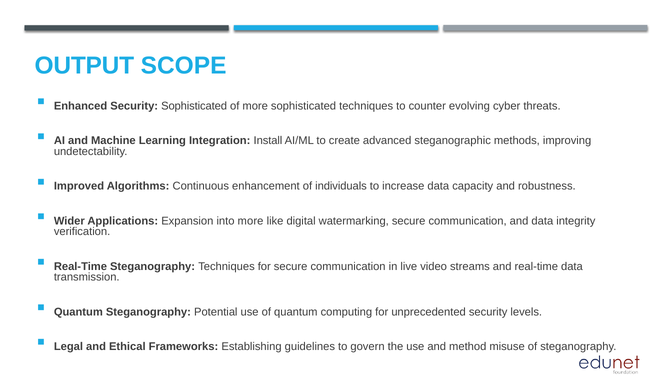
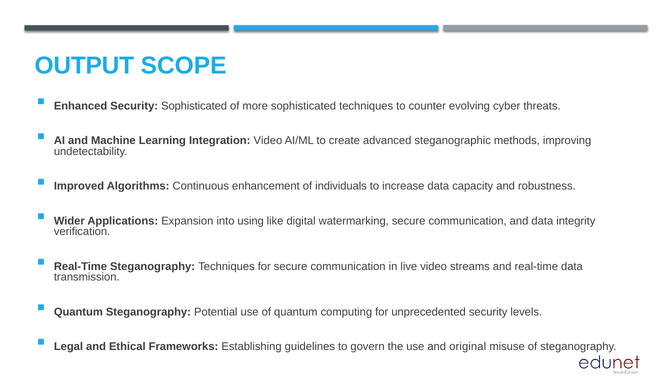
Integration Install: Install -> Video
into more: more -> using
method: method -> original
